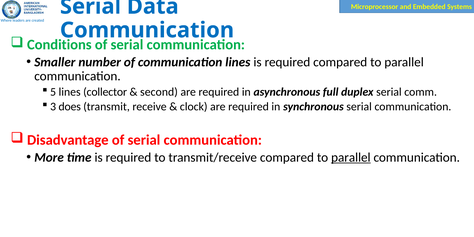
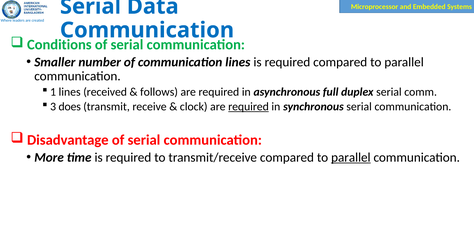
5: 5 -> 1
collector: collector -> received
second: second -> follows
required at (248, 107) underline: none -> present
